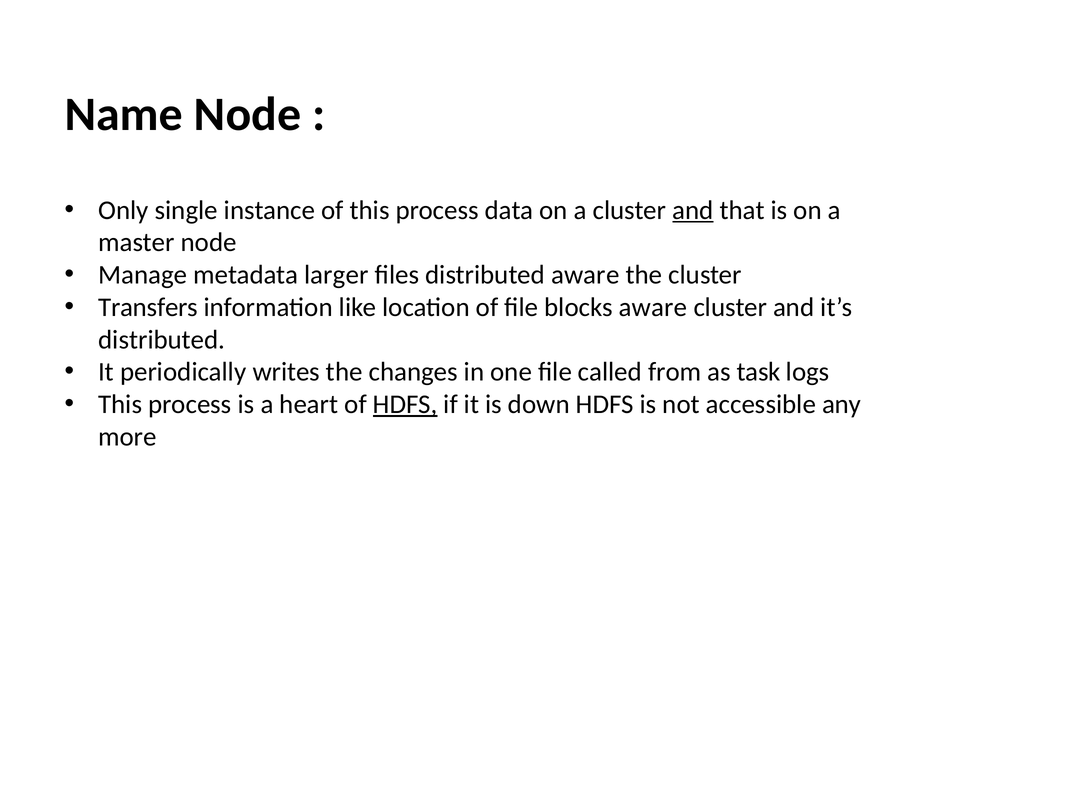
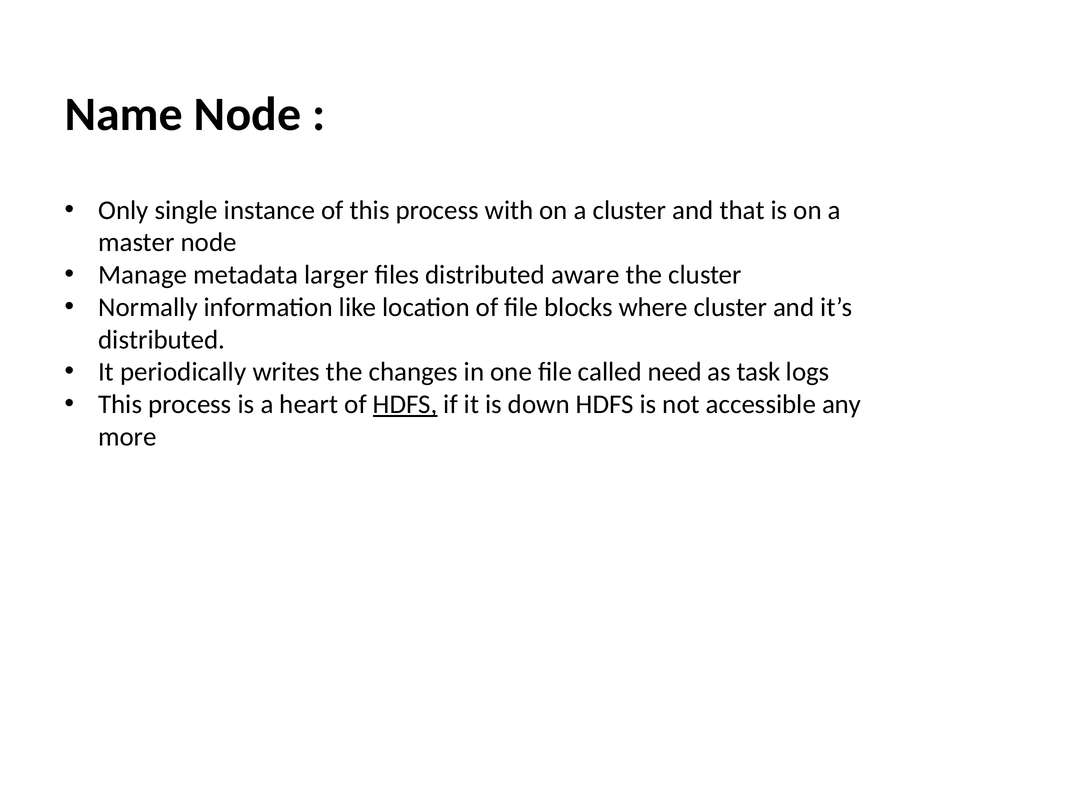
data: data -> with
and at (693, 210) underline: present -> none
Transfers: Transfers -> Normally
blocks aware: aware -> where
from: from -> need
